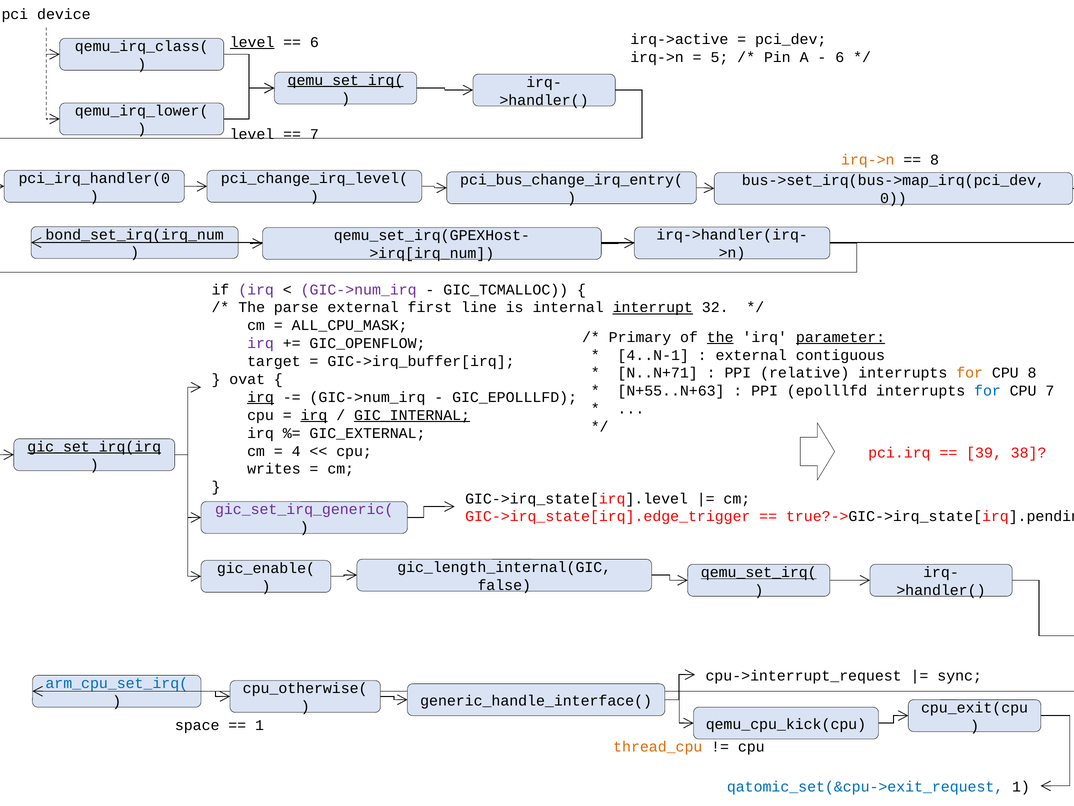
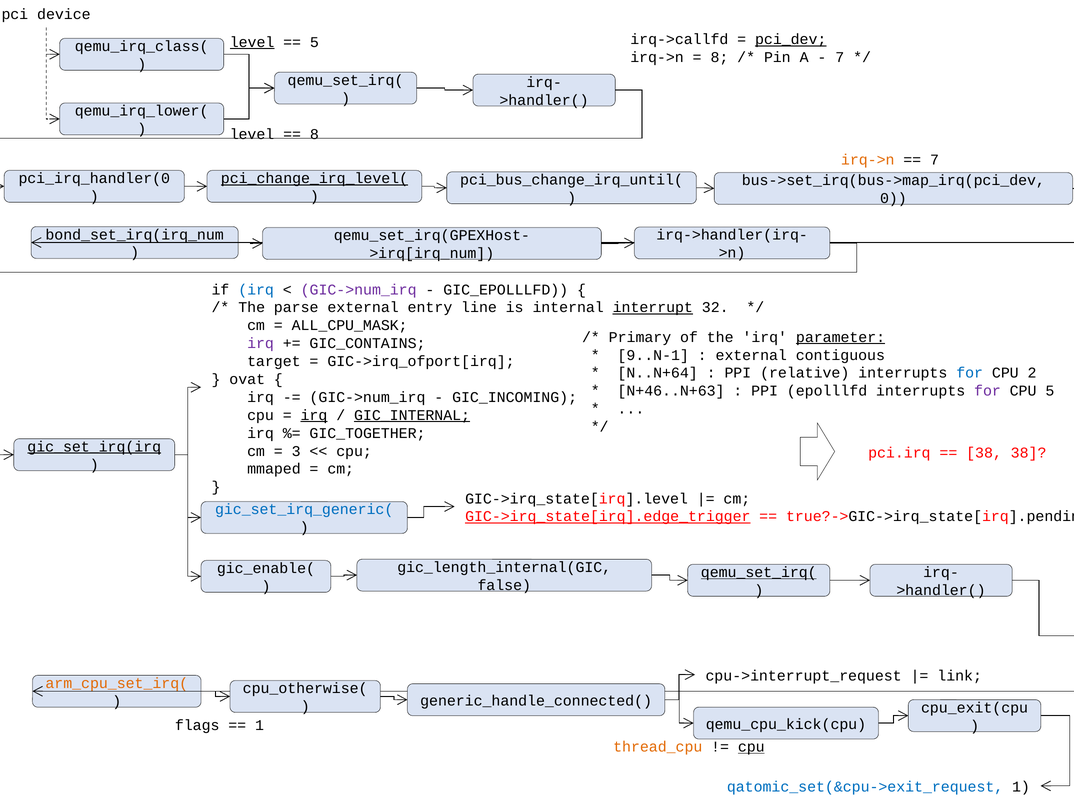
irq->active: irq->active -> irq->callfd
pci_dev underline: none -> present
6 at (314, 42): 6 -> 5
5 at (719, 57): 5 -> 8
6 at (840, 57): 6 -> 7
qemu_set_irq( at (346, 80) underline: present -> none
7 at (314, 134): 7 -> 8
8 at (935, 160): 8 -> 7
pci_change_irq_level( underline: none -> present
pci_bus_change_irq_entry(: pci_bus_change_irq_entry( -> pci_bus_change_irq_until(
irq at (256, 289) colour: purple -> blue
GIC_TCMALLOC: GIC_TCMALLOC -> GIC_EPOLLLFD
first: first -> entry
the at (720, 337) underline: present -> none
GIC_OPENFLOW: GIC_OPENFLOW -> GIC_CONTAINS
4..N-1: 4..N-1 -> 9..N-1
GIC->irq_buffer[irq: GIC->irq_buffer[irq -> GIC->irq_ofport[irq
N..N+71: N..N+71 -> N..N+64
for at (970, 373) colour: orange -> blue
CPU 8: 8 -> 2
N+55..N+63: N+55..N+63 -> N+46..N+63
for at (987, 391) colour: blue -> purple
CPU 7: 7 -> 5
irq at (261, 397) underline: present -> none
GIC_EPOLLLFD: GIC_EPOLLLFD -> GIC_INCOMING
GIC_EXTERNAL: GIC_EXTERNAL -> GIC_TOGETHER
4: 4 -> 3
39 at (984, 452): 39 -> 38
writes: writes -> mmaped
gic_set_irq_generic( colour: purple -> blue
GIC->irq_state[irq].edge_trigger underline: none -> present
sync: sync -> link
arm_cpu_set_irq( colour: blue -> orange
generic_handle_interface(: generic_handle_interface( -> generic_handle_connected(
space: space -> flags
cpu at (751, 746) underline: none -> present
